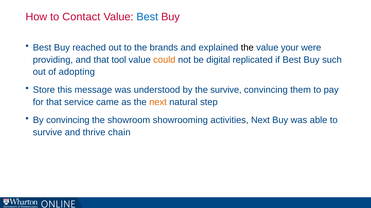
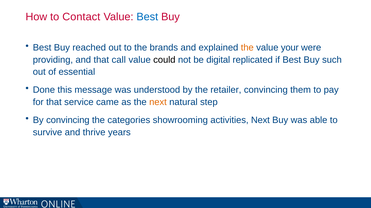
the at (247, 48) colour: black -> orange
tool: tool -> call
could colour: orange -> black
adopting: adopting -> essential
Store: Store -> Done
the survive: survive -> retailer
showroom: showroom -> categories
chain: chain -> years
